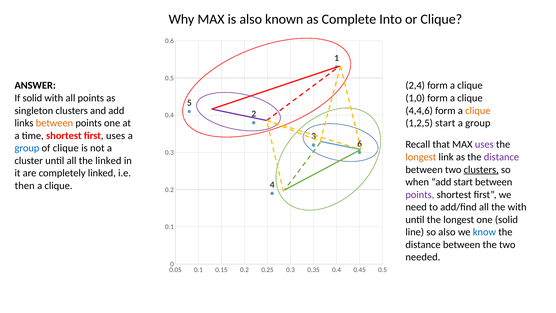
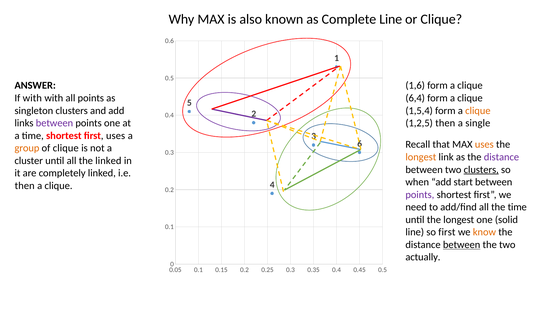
Complete Into: Into -> Line
2,4: 2,4 -> 1,6
If solid: solid -> with
1,0: 1,0 -> 6,4
4,4,6: 4,4,6 -> 1,5,4
between at (54, 123) colour: orange -> purple
1,2,5 start: start -> then
group at (478, 123): group -> single
uses at (484, 144) colour: purple -> orange
group at (27, 148) colour: blue -> orange
the with: with -> time
so also: also -> first
know colour: blue -> orange
between at (462, 244) underline: none -> present
needed: needed -> actually
